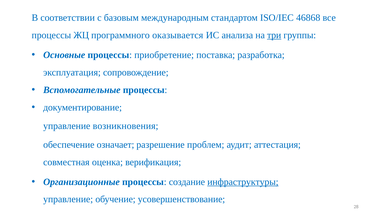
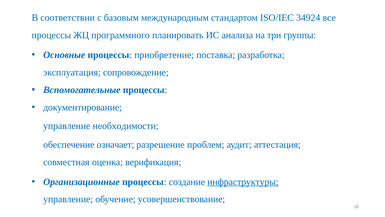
46868: 46868 -> 34924
оказывается: оказывается -> планировать
три underline: present -> none
возникновения: возникновения -> необходимости
